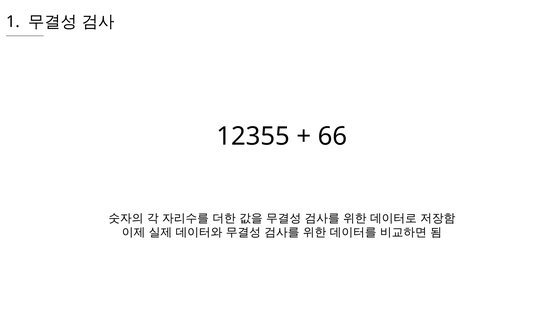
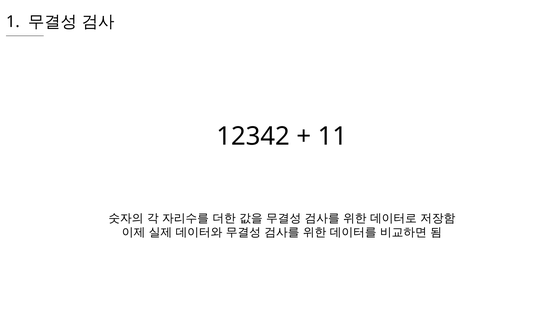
12355: 12355 -> 12342
66: 66 -> 11
